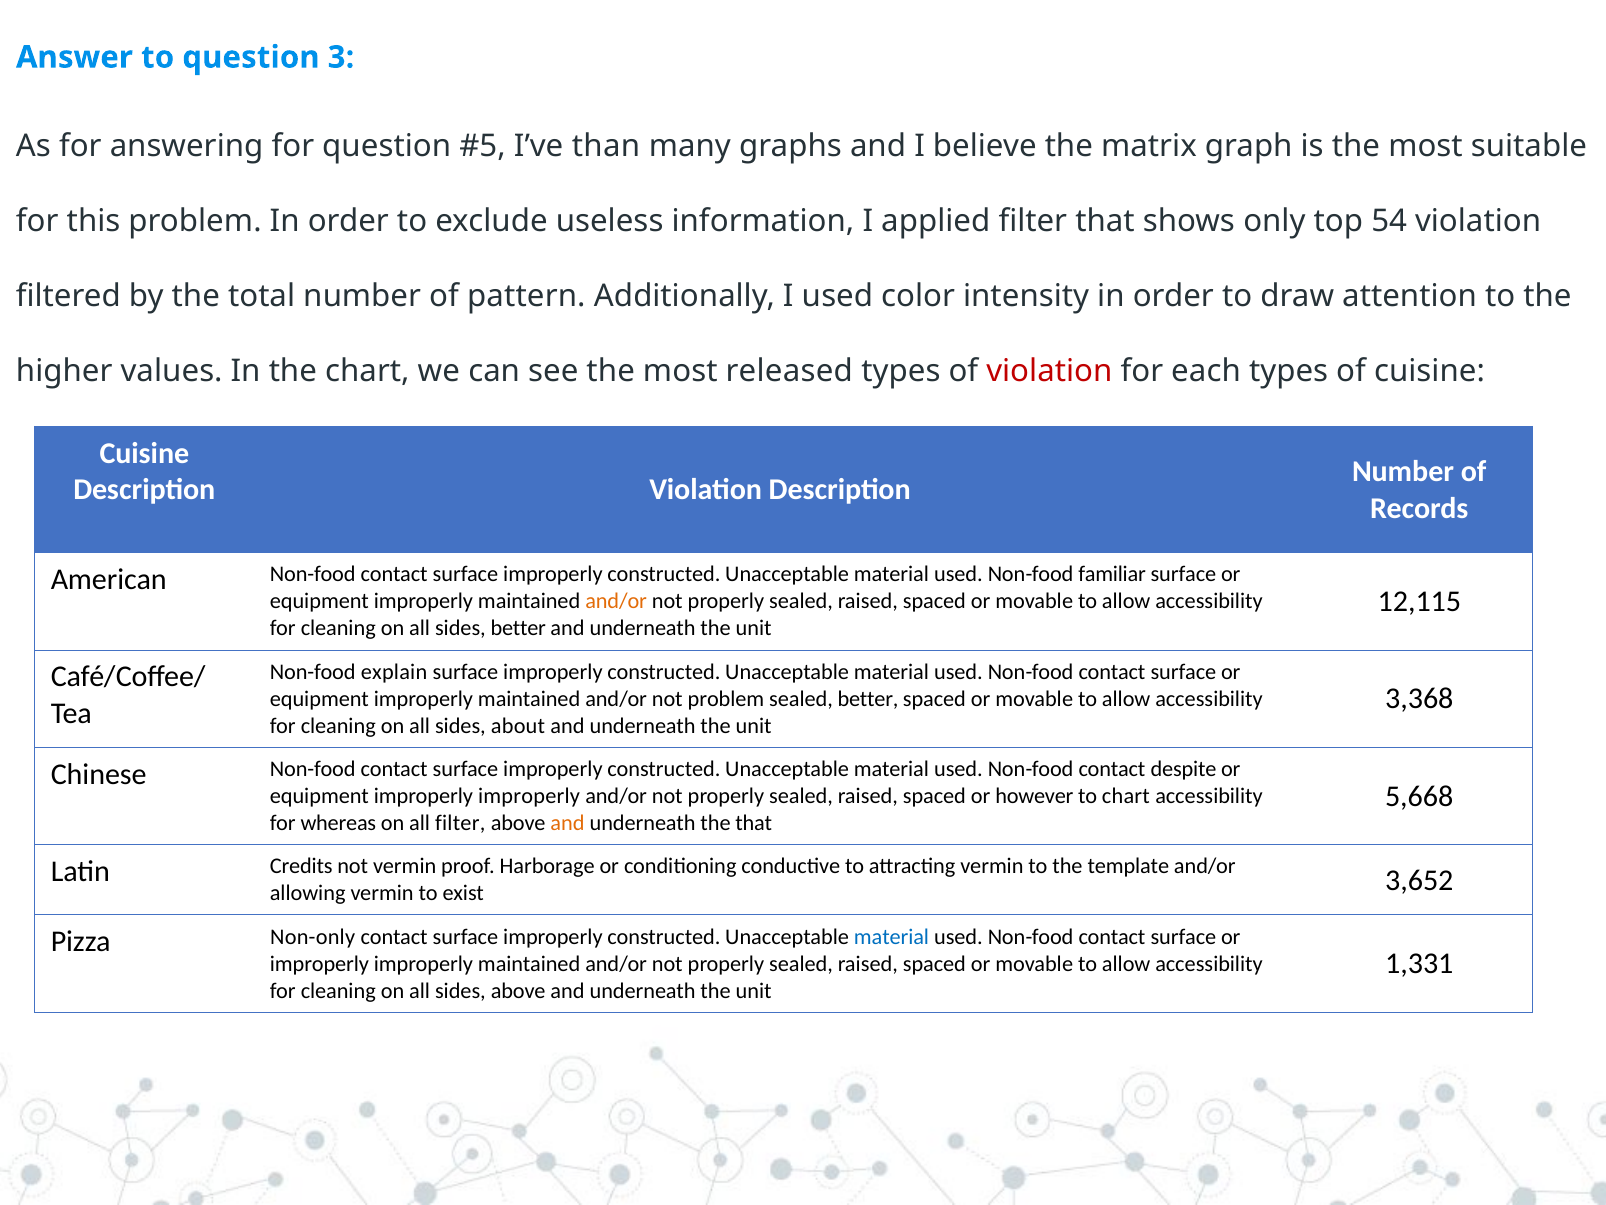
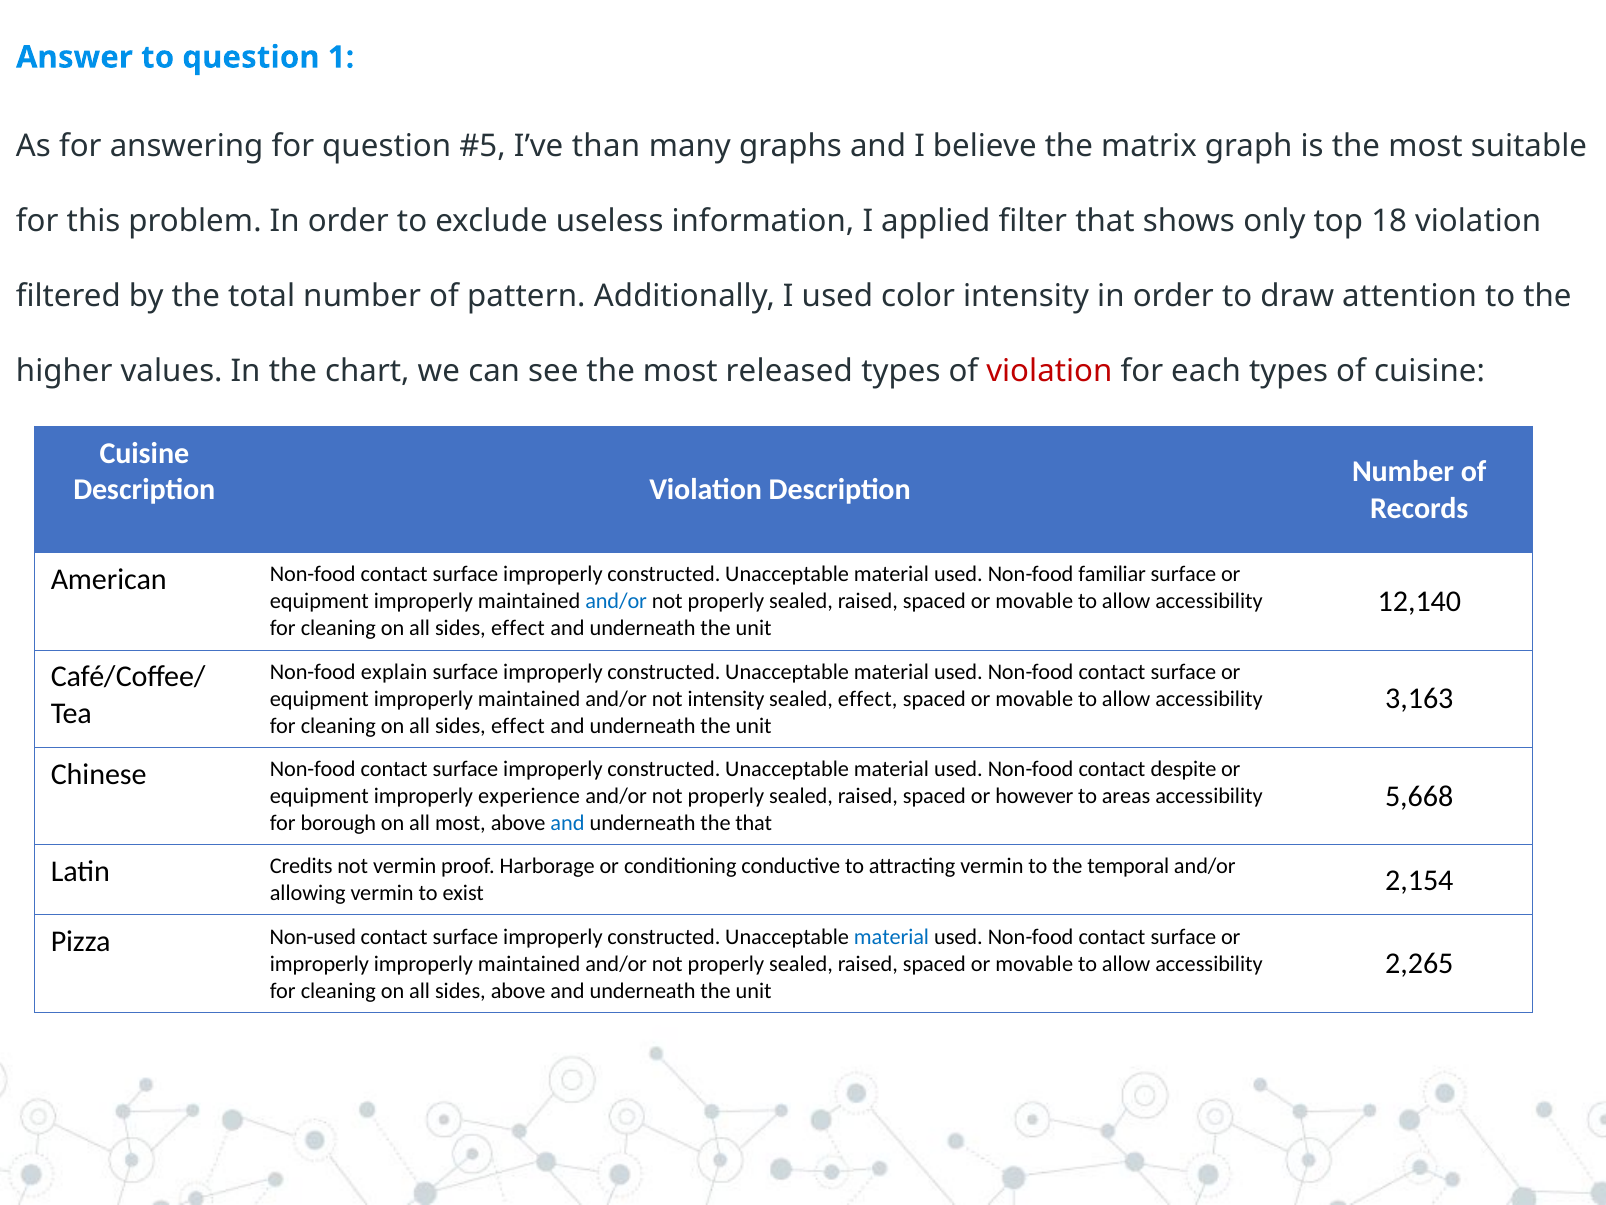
3: 3 -> 1
54: 54 -> 18
12,115: 12,115 -> 12,140
and/or at (616, 601) colour: orange -> blue
better at (518, 628): better -> effect
3,368: 3,368 -> 3,163
not problem: problem -> intensity
sealed better: better -> effect
about at (518, 726): about -> effect
equipment improperly improperly: improperly -> experience
to chart: chart -> areas
whereas: whereas -> borough
all filter: filter -> most
and at (568, 823) colour: orange -> blue
template: template -> temporal
3,652: 3,652 -> 2,154
Non-only: Non-only -> Non-used
1,331: 1,331 -> 2,265
